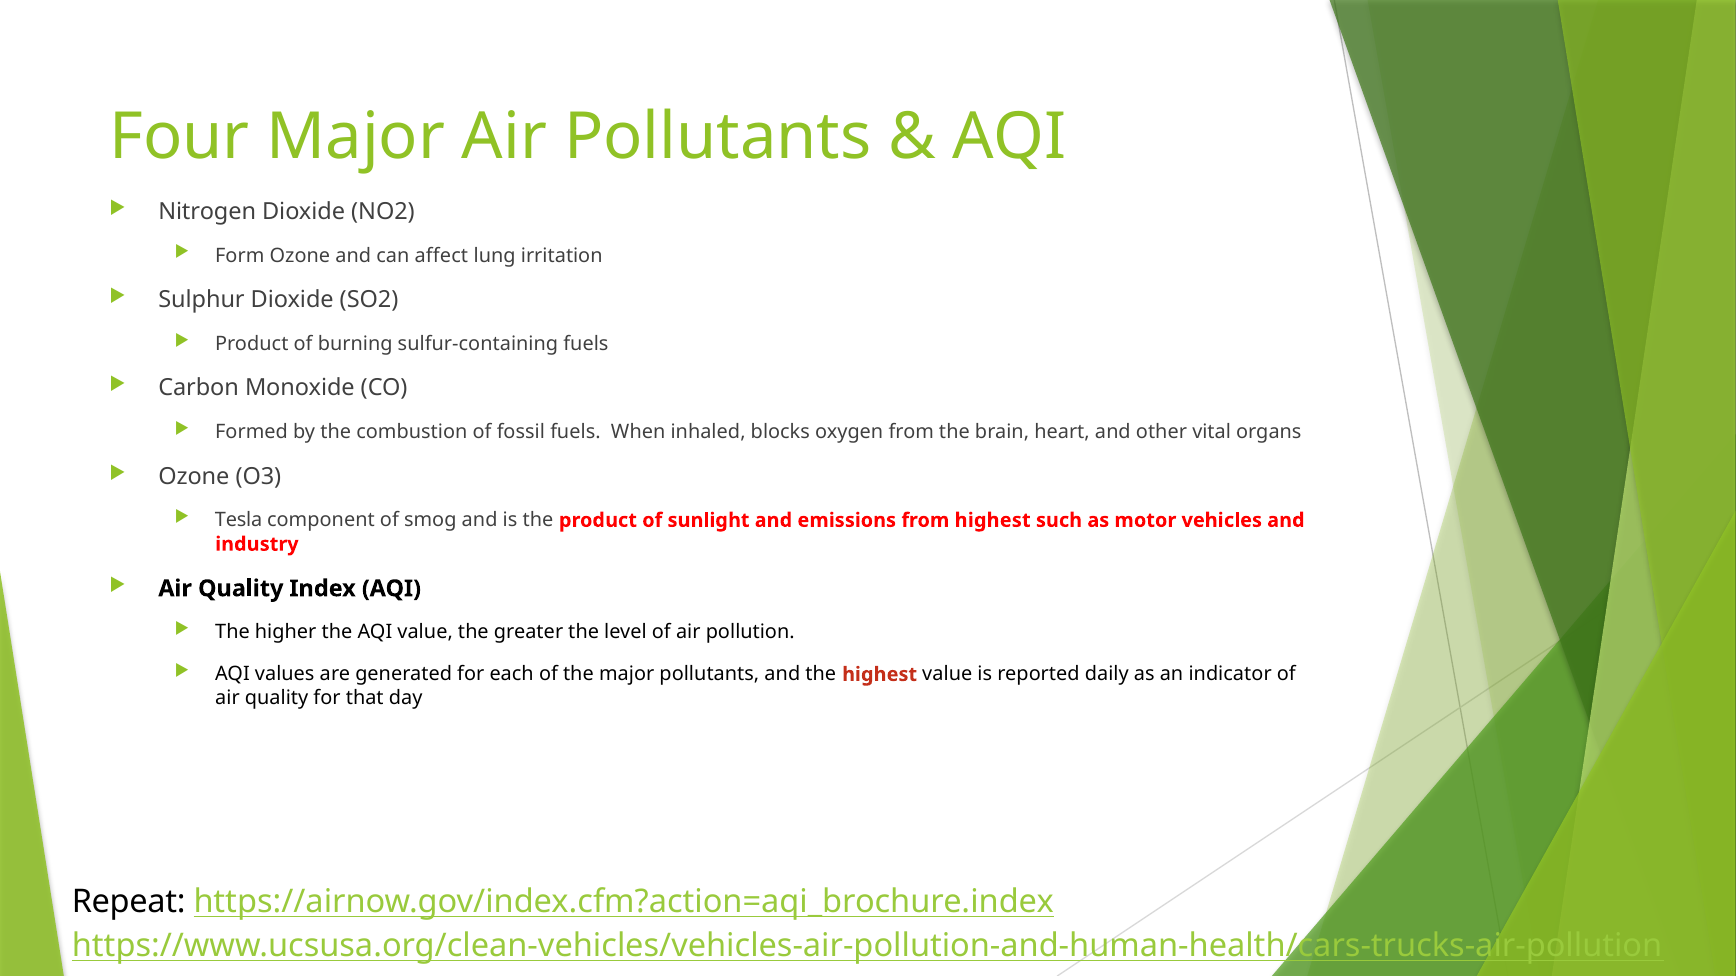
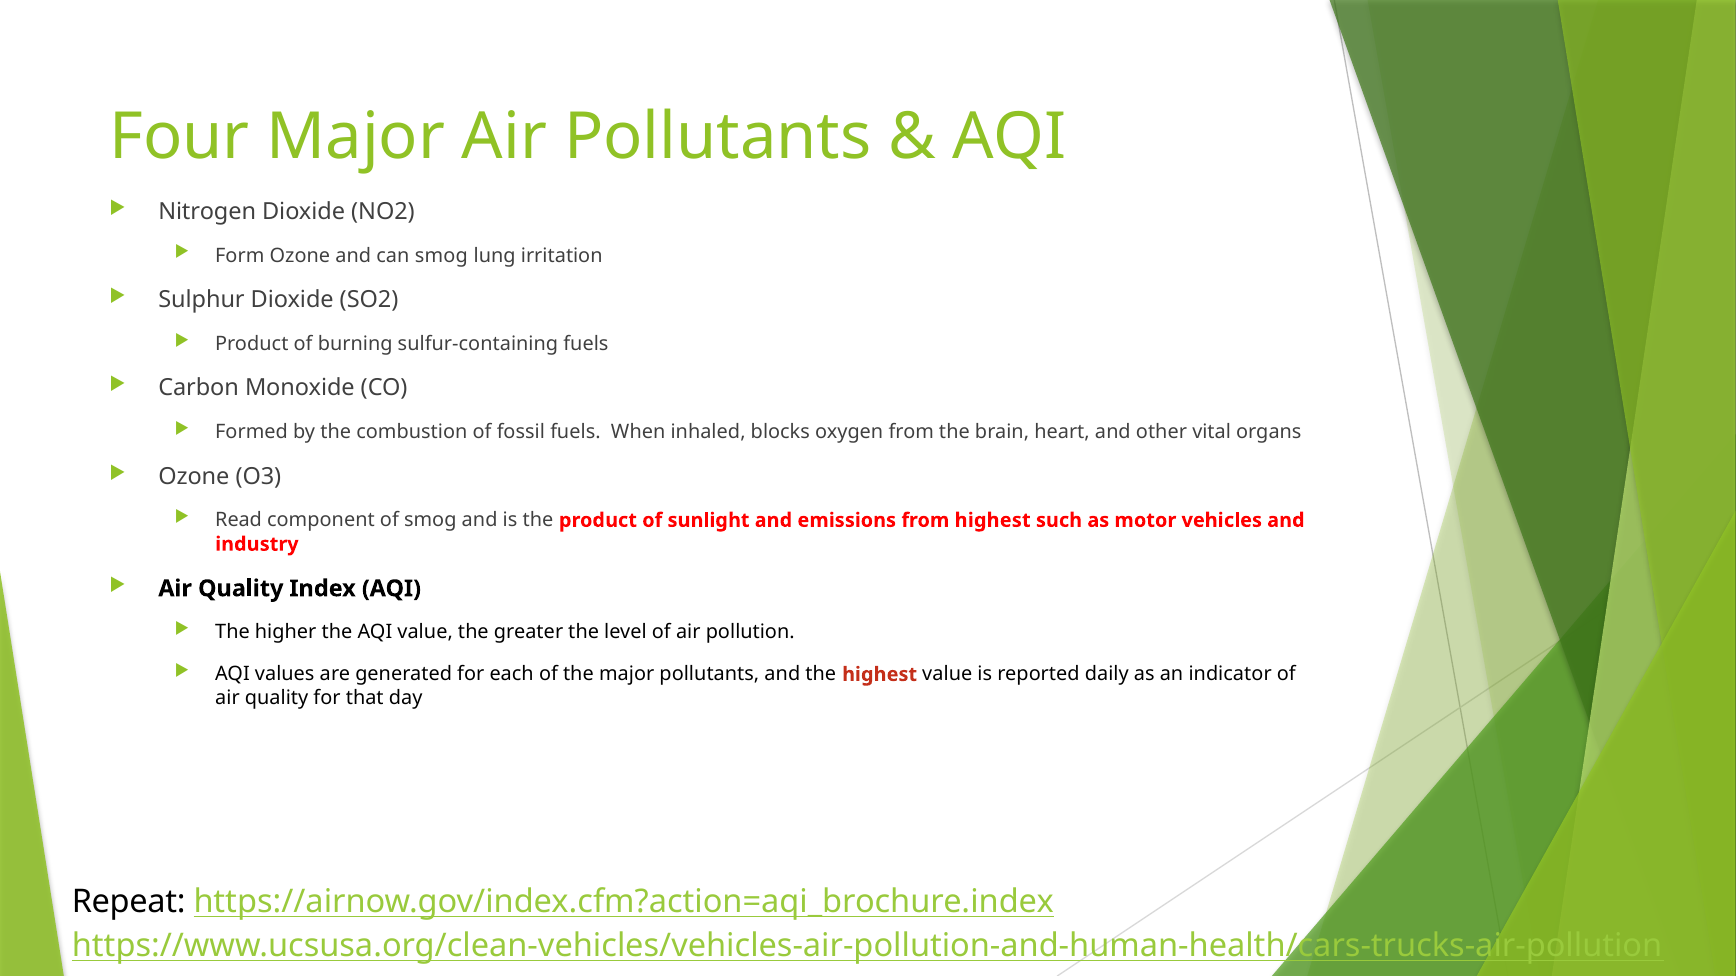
can affect: affect -> smog
Tesla: Tesla -> Read
